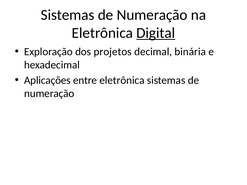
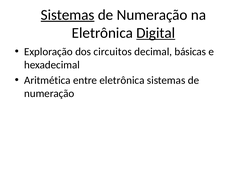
Sistemas at (68, 15) underline: none -> present
projetos: projetos -> circuitos
binária: binária -> básicas
Aplicações: Aplicações -> Aritmética
